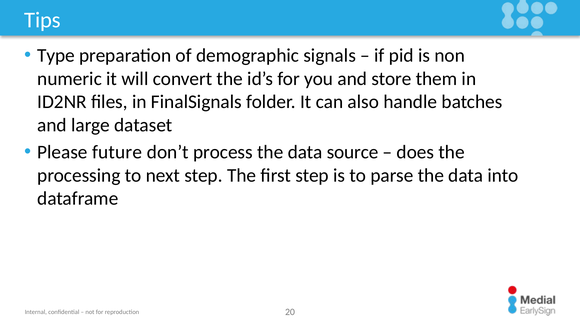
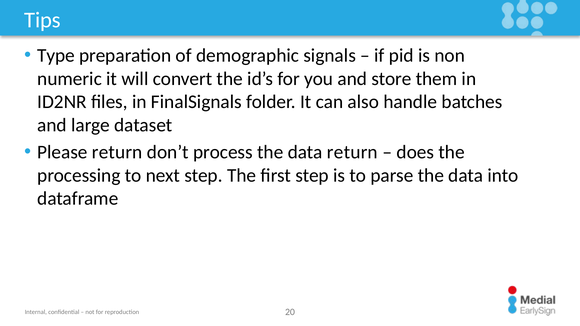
Please future: future -> return
data source: source -> return
